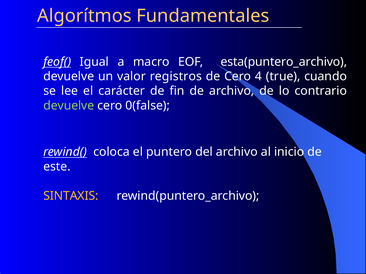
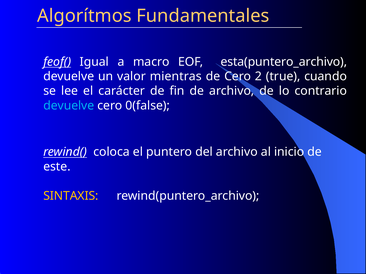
registros: registros -> mientras
4: 4 -> 2
devuelve at (69, 106) colour: light green -> light blue
